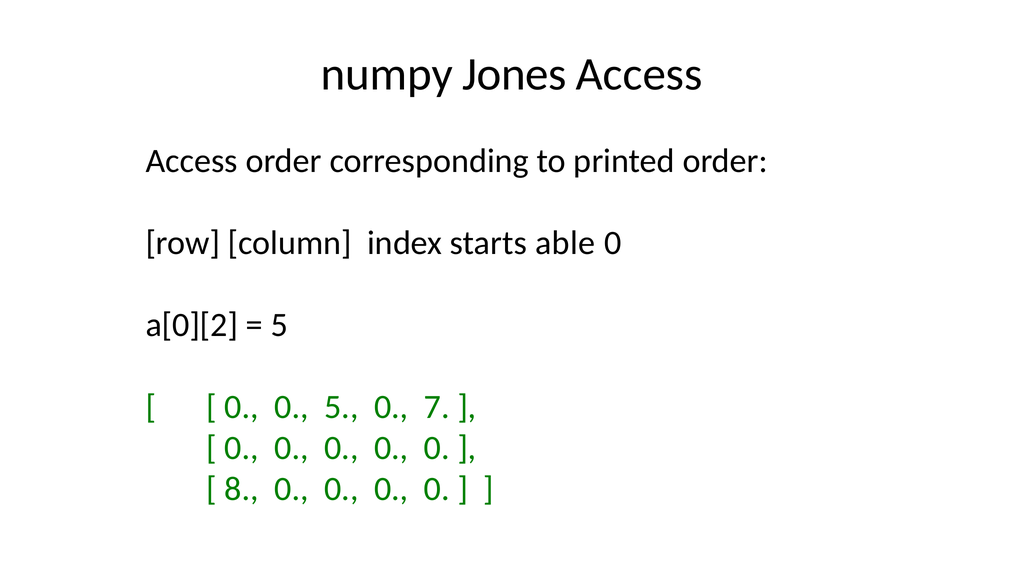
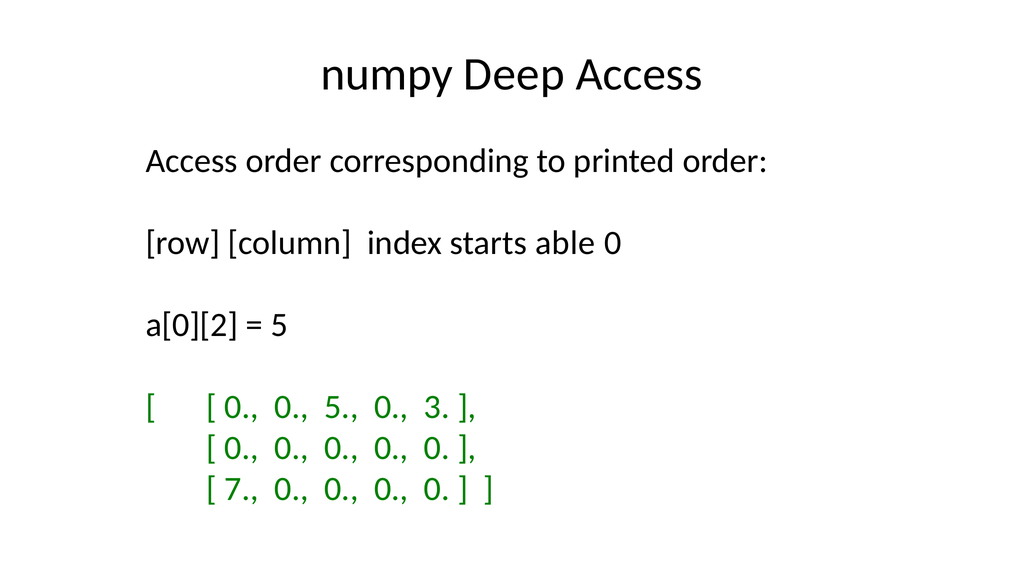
Jones: Jones -> Deep
7: 7 -> 3
8: 8 -> 7
